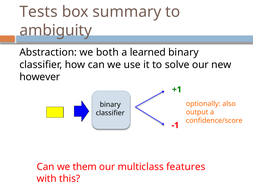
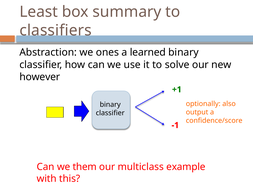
Tests: Tests -> Least
ambiguity: ambiguity -> classifiers
both: both -> ones
features: features -> example
